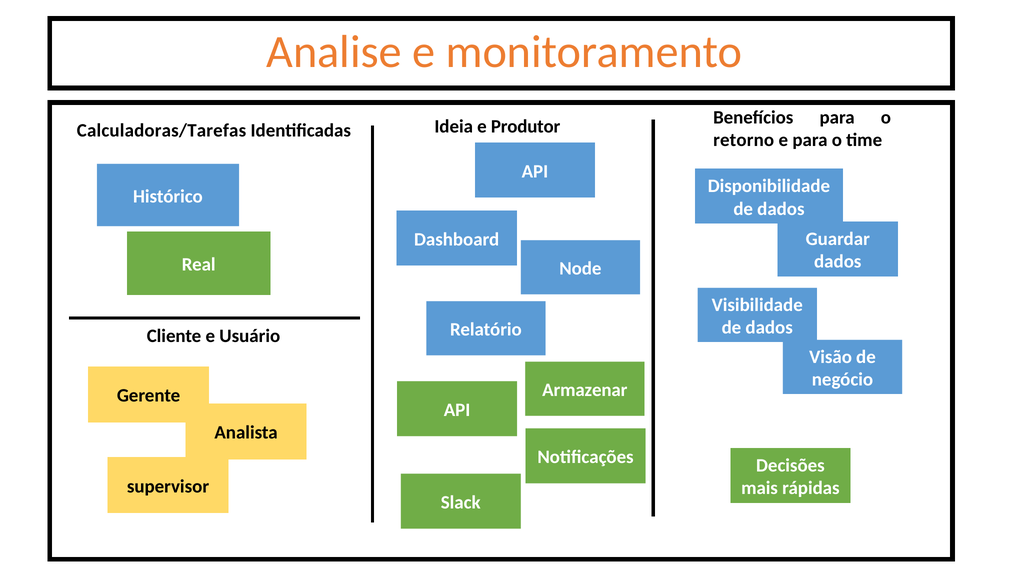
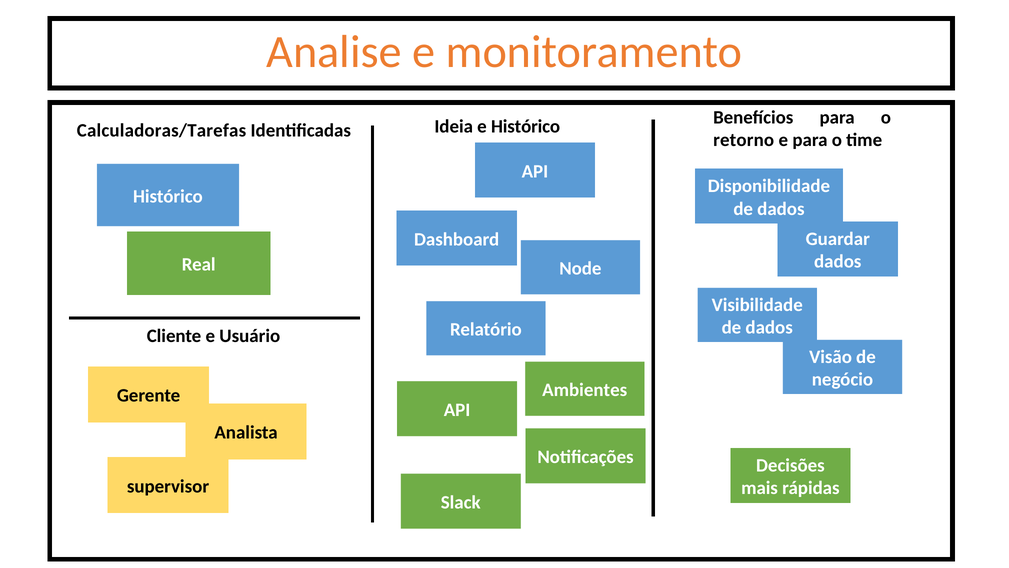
e Produtor: Produtor -> Histórico
Armazenar: Armazenar -> Ambientes
